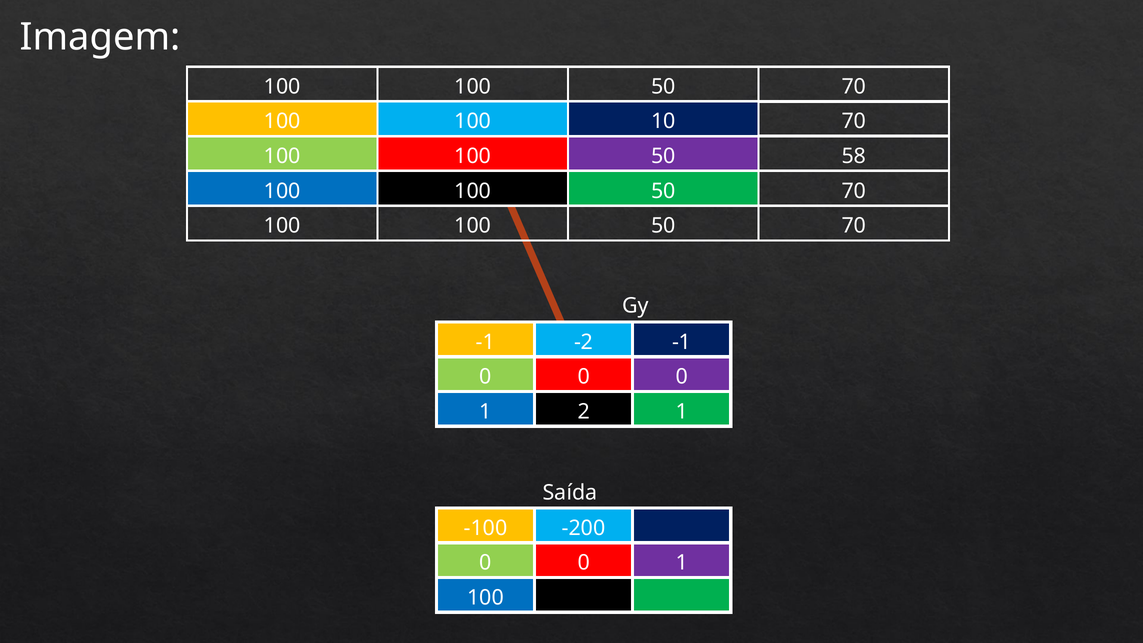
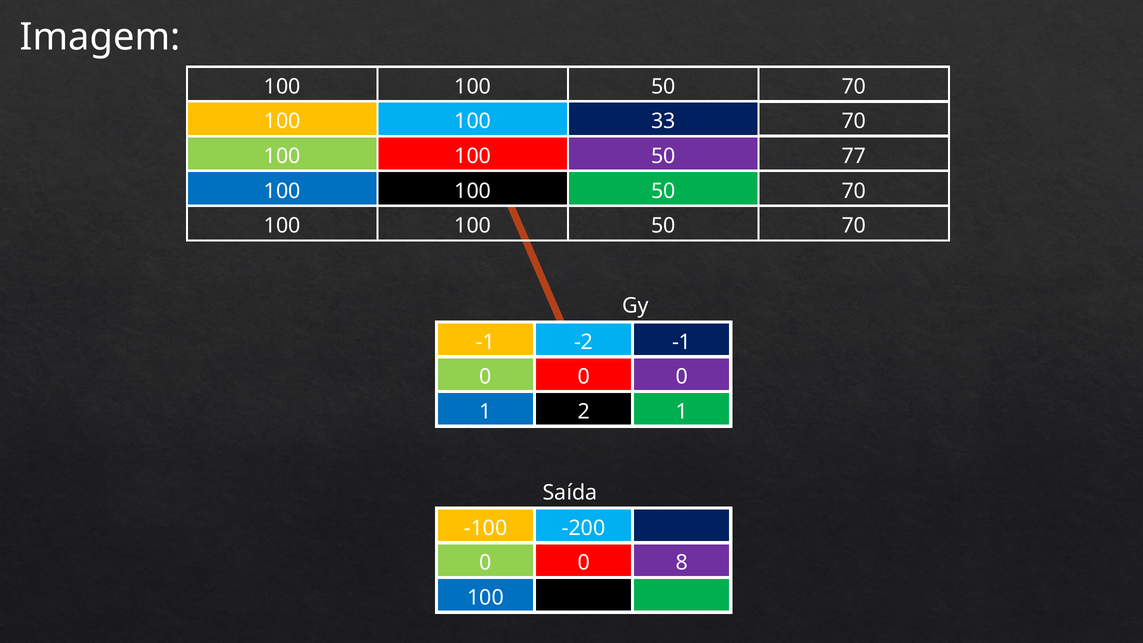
10: 10 -> 33
58: 58 -> 77
1 at (682, 563): 1 -> 8
